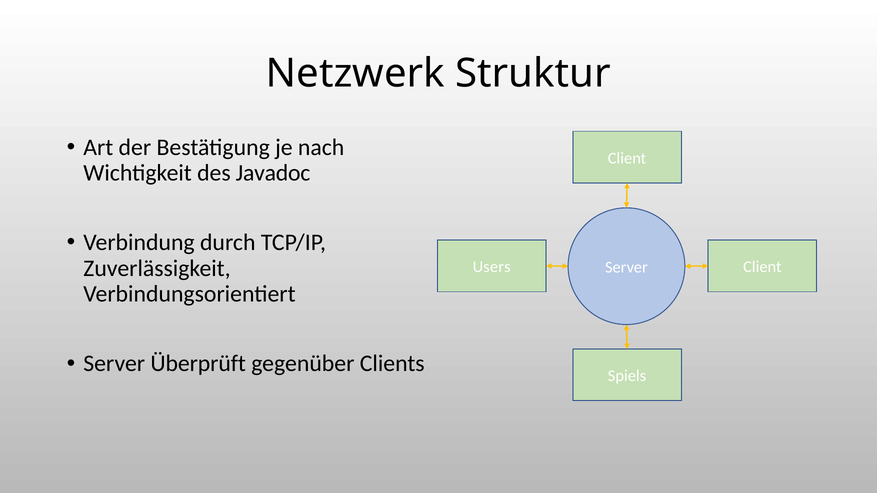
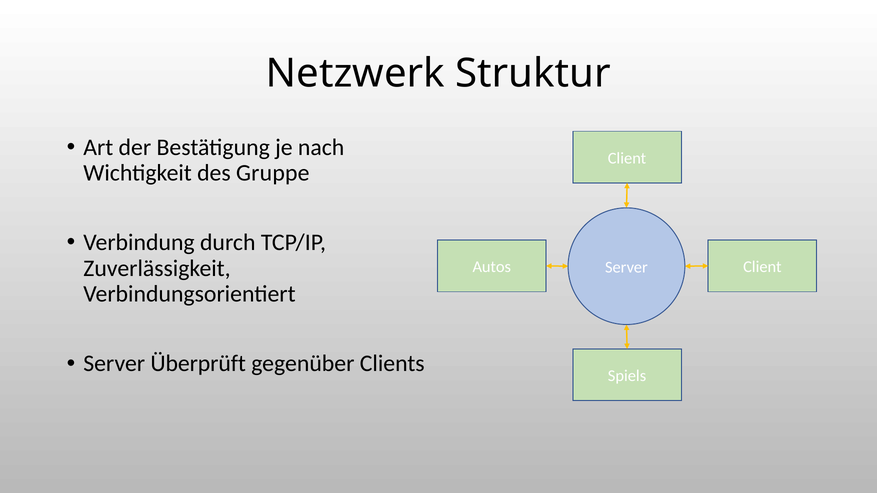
Javadoc: Javadoc -> Gruppe
Users: Users -> Autos
